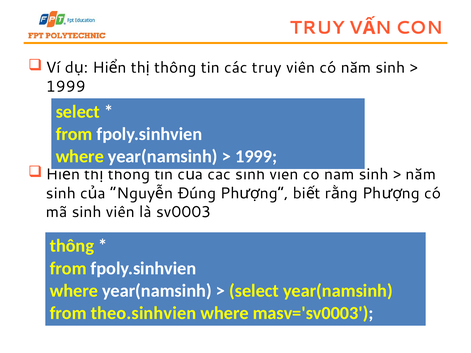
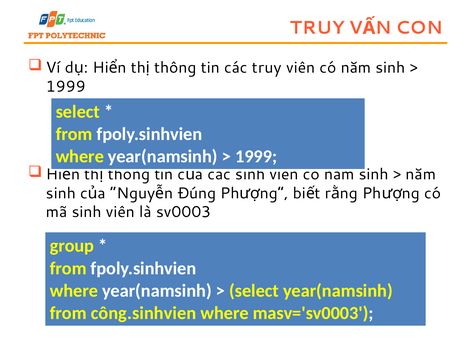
thông at (72, 246): thông -> group
theo.sinhvien: theo.sinhvien -> công.sinhvien
